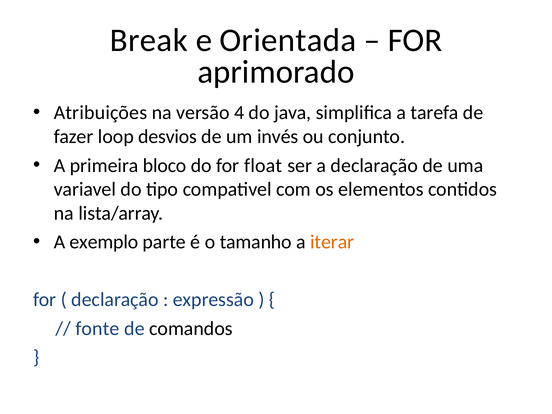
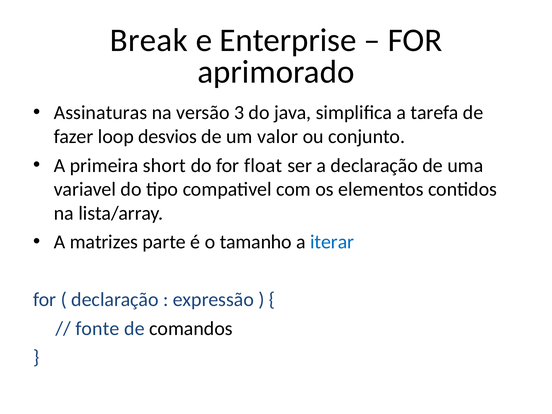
Orientada: Orientada -> Enterprise
Atribuições: Atribuições -> Assinaturas
4: 4 -> 3
invés: invés -> valor
bloco: bloco -> short
exemplo: exemplo -> matrizes
iterar colour: orange -> blue
